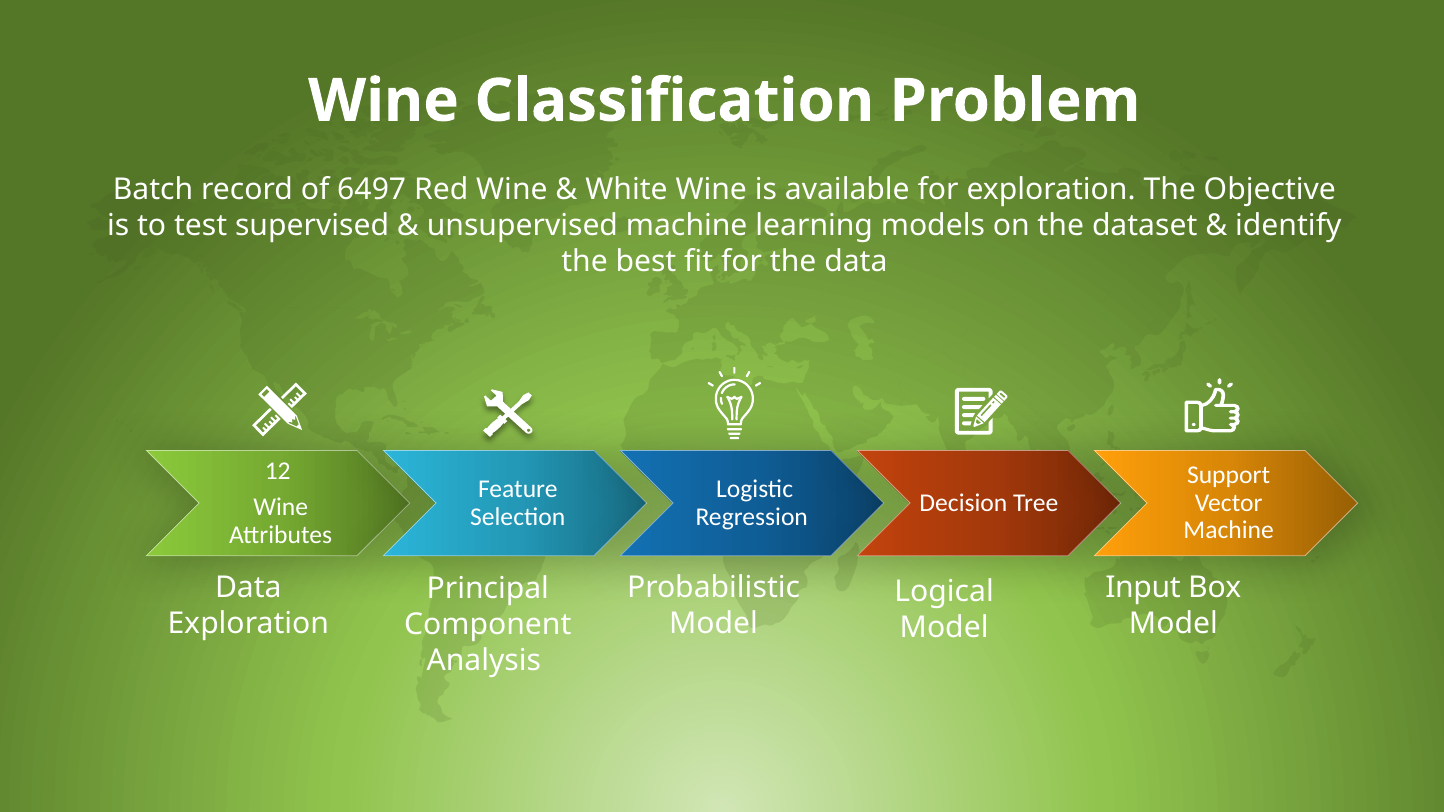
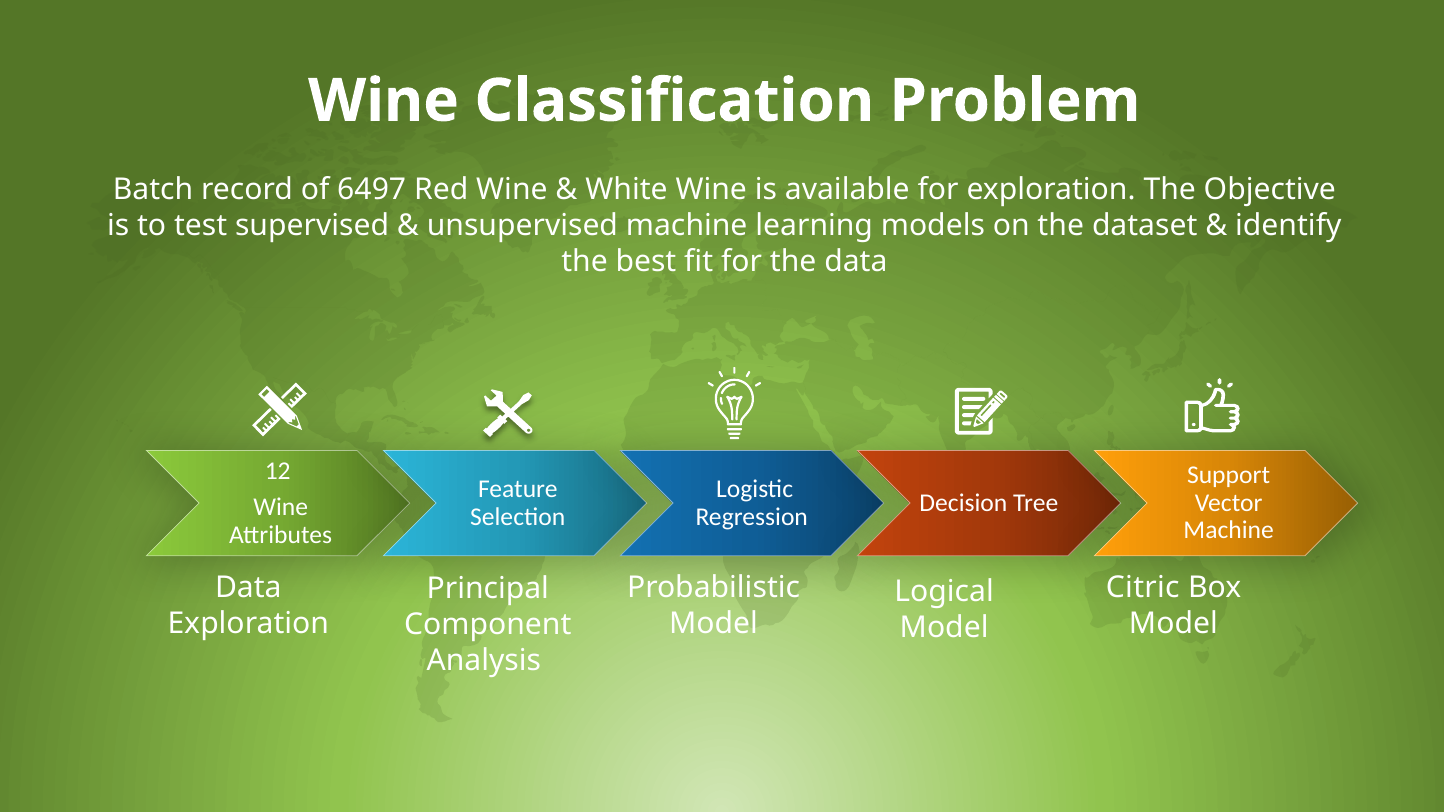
Input: Input -> Citric
